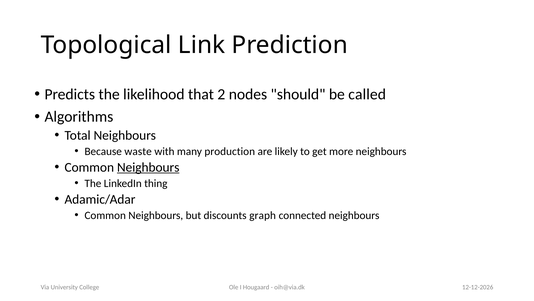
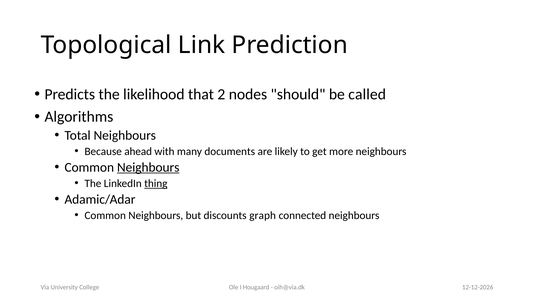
waste: waste -> ahead
production: production -> documents
thing underline: none -> present
